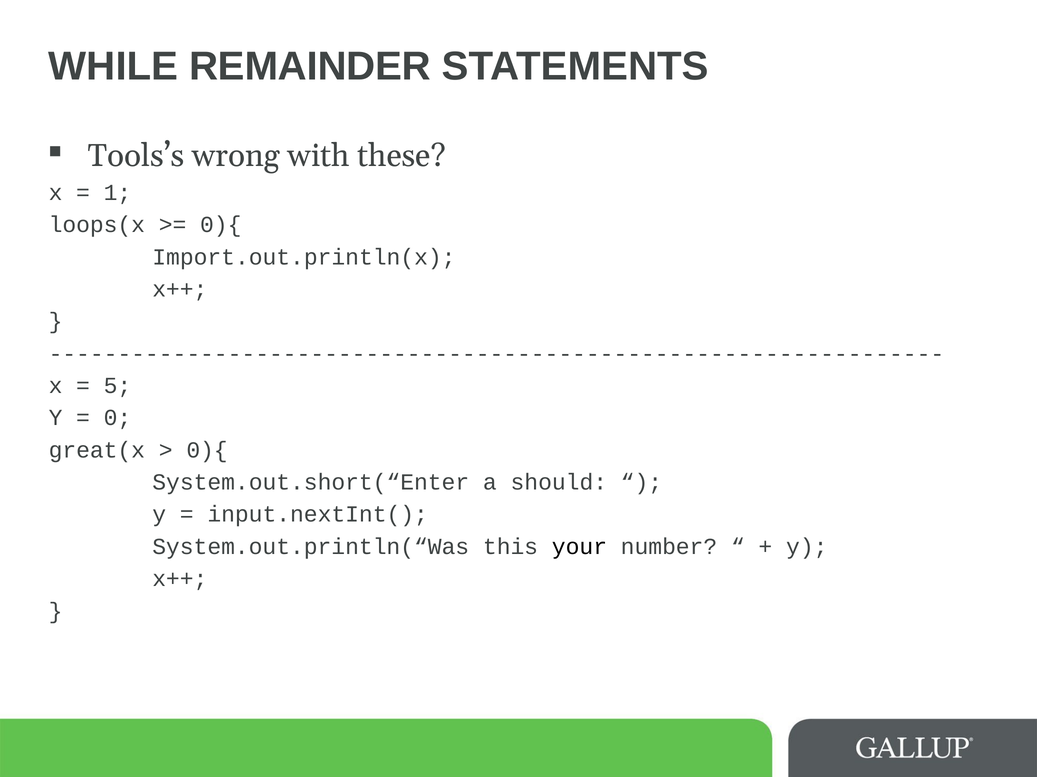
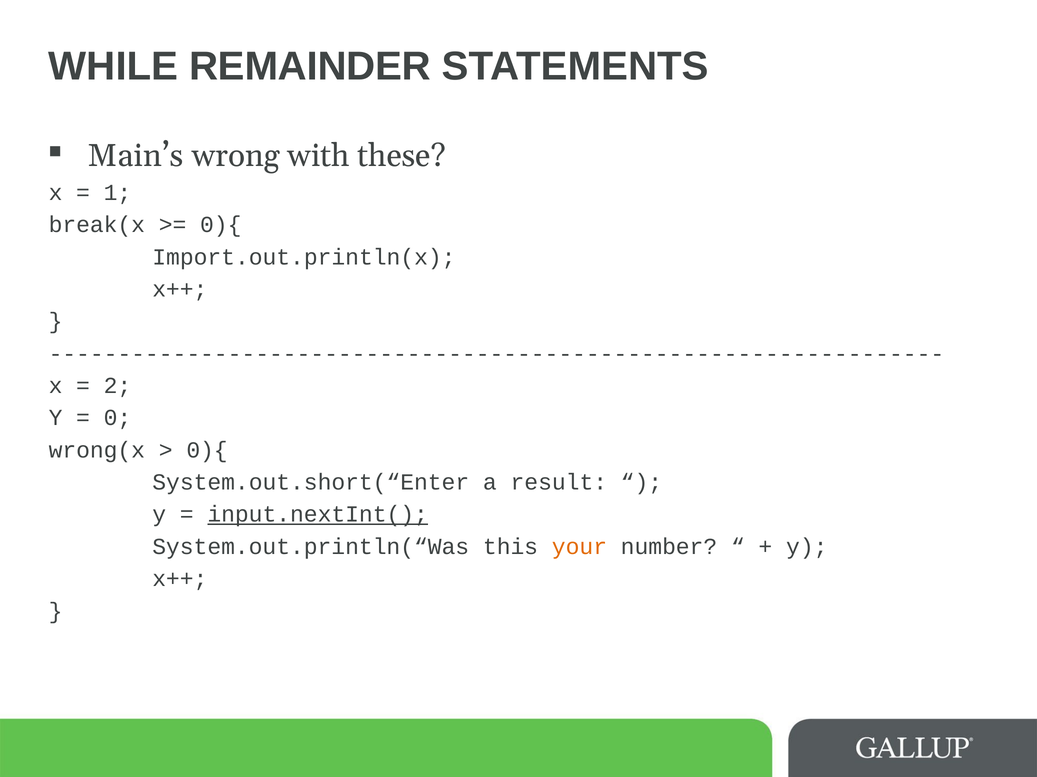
Tools’s: Tools’s -> Main’s
loops(x: loops(x -> break(x
5: 5 -> 2
great(x: great(x -> wrong(x
should: should -> result
input.nextInt( underline: none -> present
your colour: black -> orange
